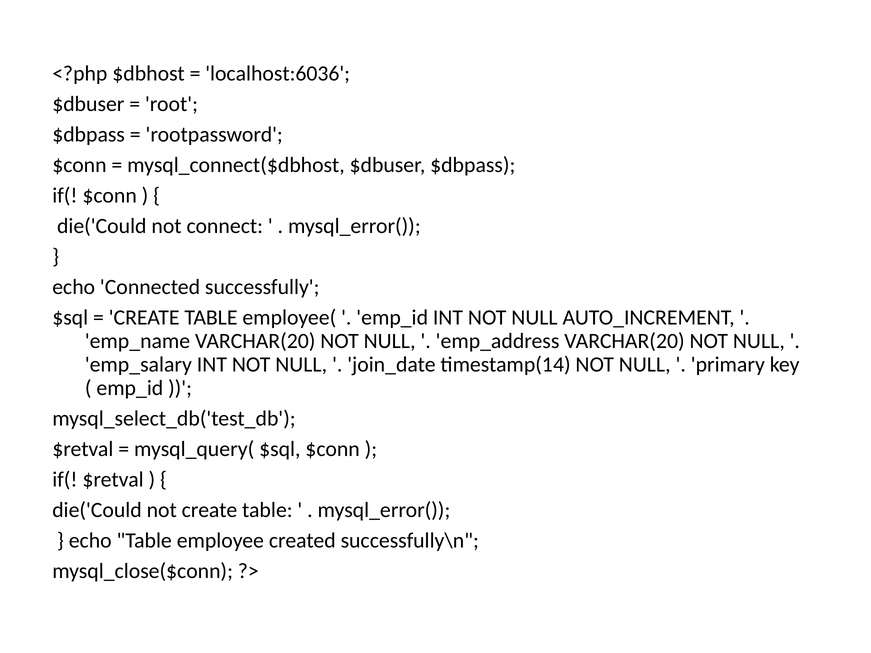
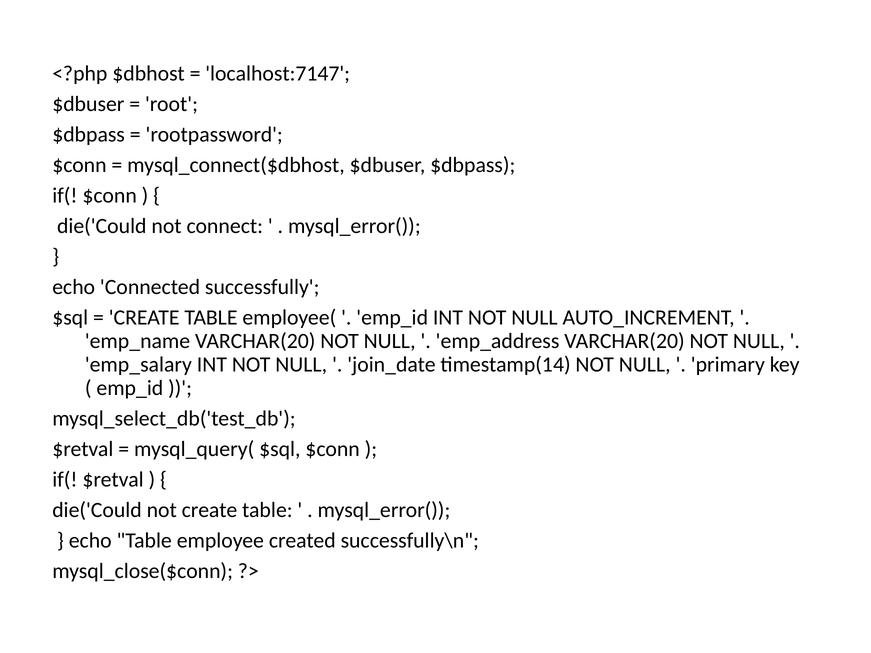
localhost:6036: localhost:6036 -> localhost:7147
